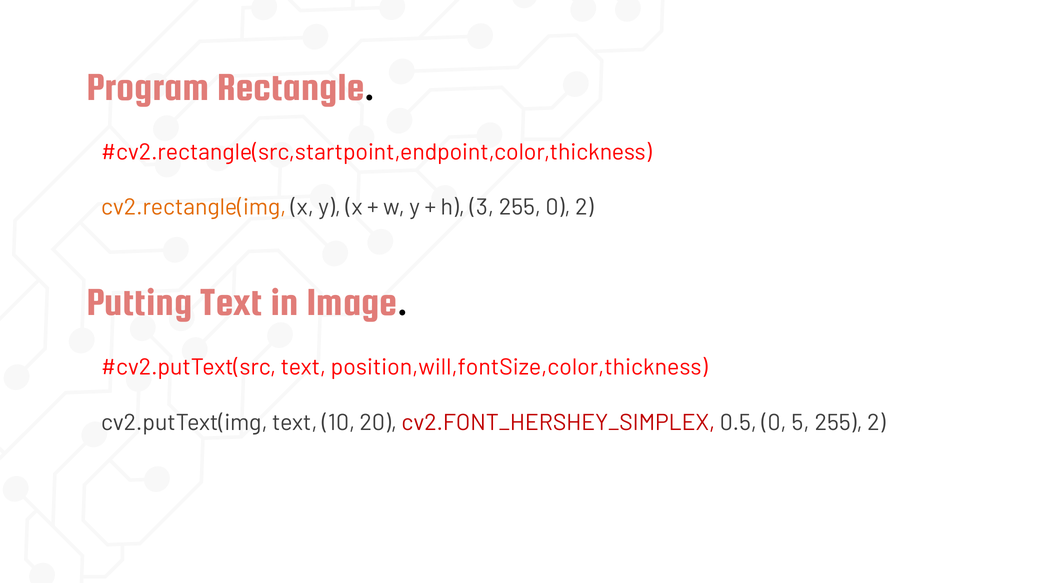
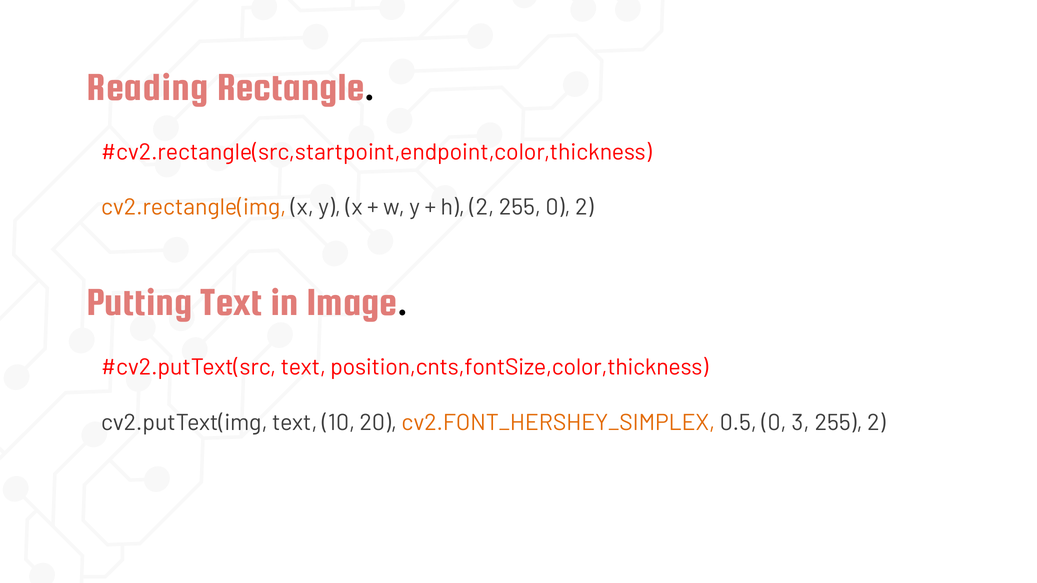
Program: Program -> Reading
h 3: 3 -> 2
position,will,fontSize,color,thickness: position,will,fontSize,color,thickness -> position,cnts,fontSize,color,thickness
cv2.FONT_HERSHEY_SIMPLEX colour: red -> orange
5: 5 -> 3
